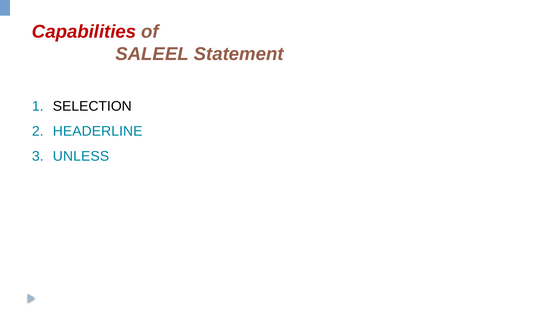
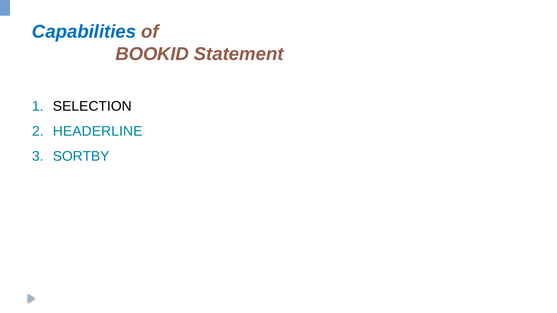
Capabilities colour: red -> blue
SALEEL: SALEEL -> BOOKID
UNLESS: UNLESS -> SORTBY
